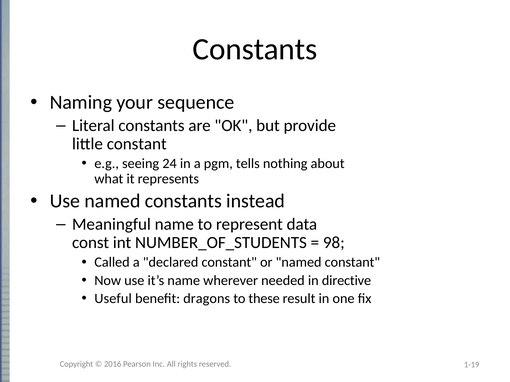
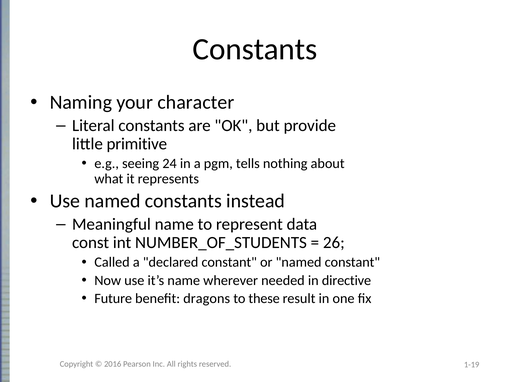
sequence: sequence -> character
little constant: constant -> primitive
98: 98 -> 26
Useful: Useful -> Future
